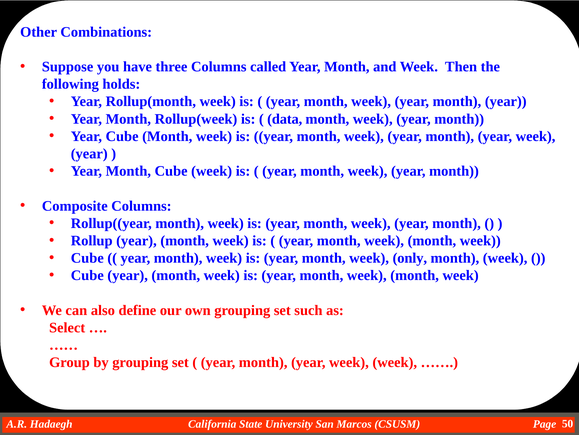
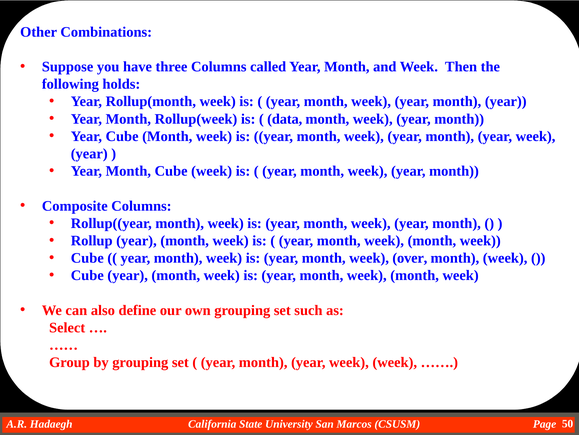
only: only -> over
